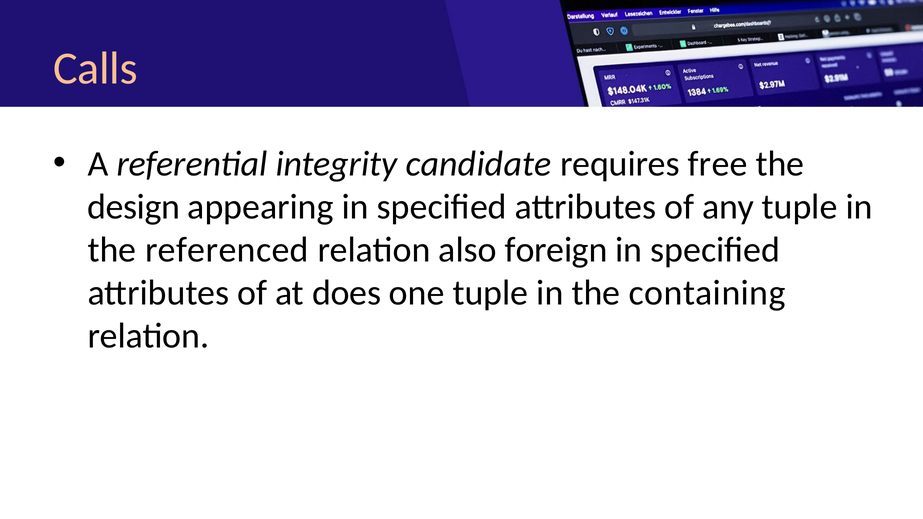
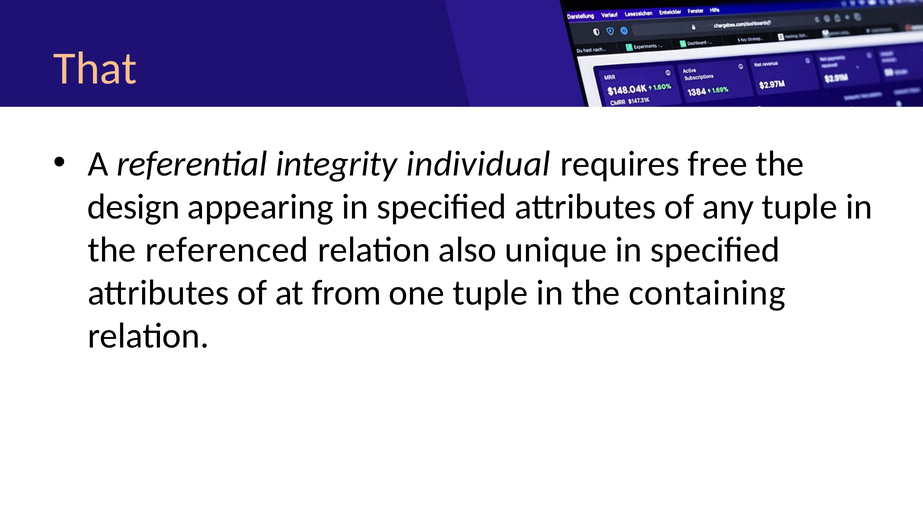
Calls: Calls -> That
candidate: candidate -> individual
foreign: foreign -> unique
does: does -> from
